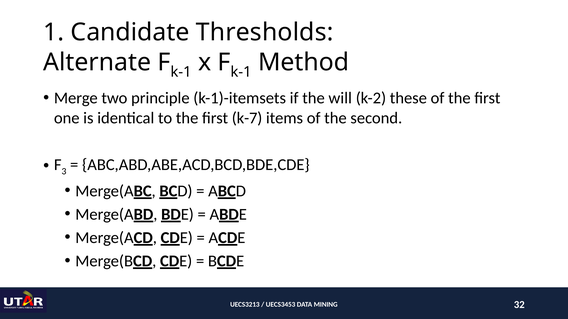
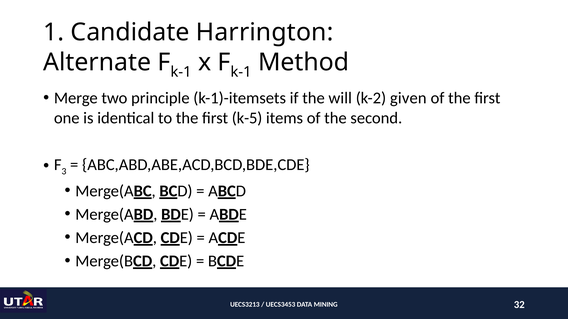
Thresholds: Thresholds -> Harrington
these: these -> given
k-7: k-7 -> k-5
